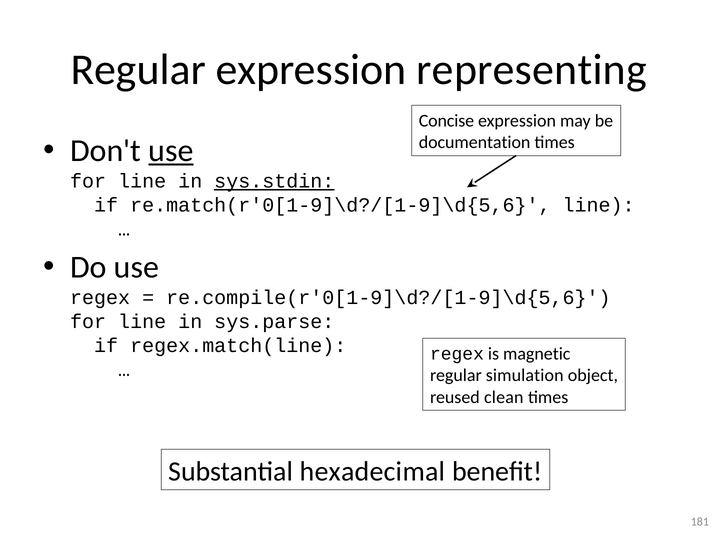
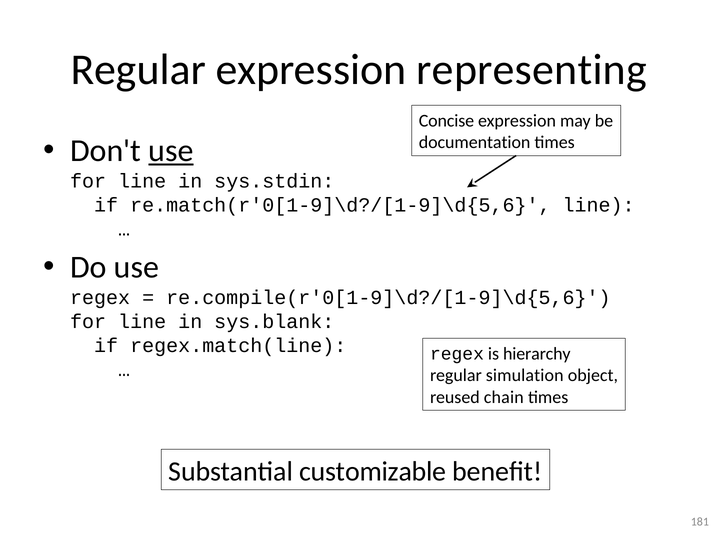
sys.stdin underline: present -> none
sys.parse: sys.parse -> sys.blank
magnetic: magnetic -> hierarchy
clean: clean -> chain
hexadecimal: hexadecimal -> customizable
